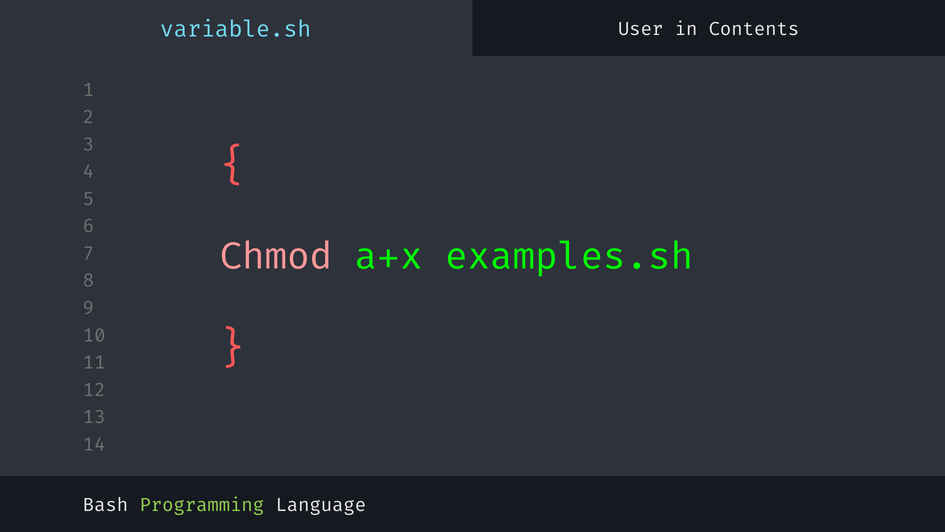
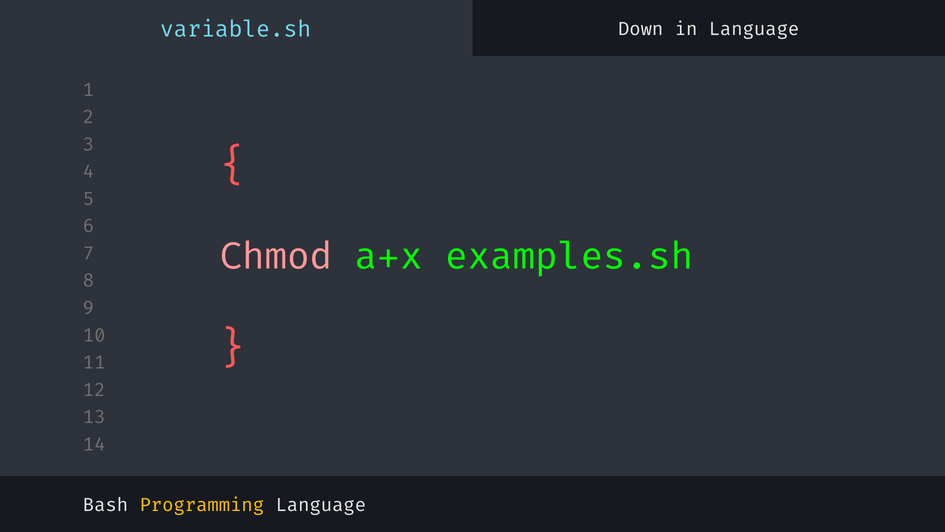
User: User -> Down
in Contents: Contents -> Language
Programming colour: light green -> yellow
